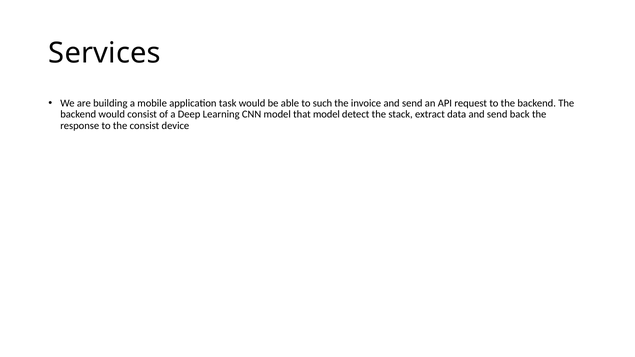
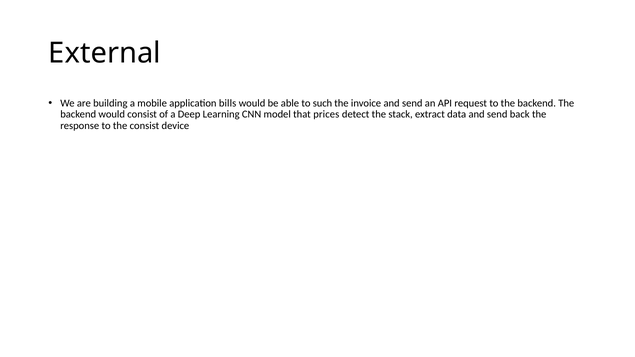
Services: Services -> External
task: task -> bills
that model: model -> prices
